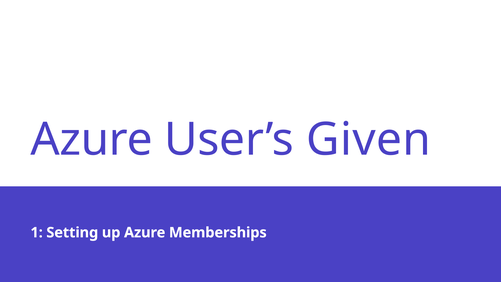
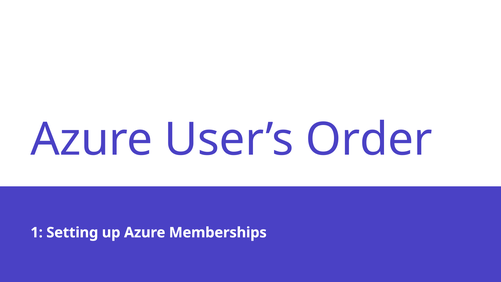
Given: Given -> Order
